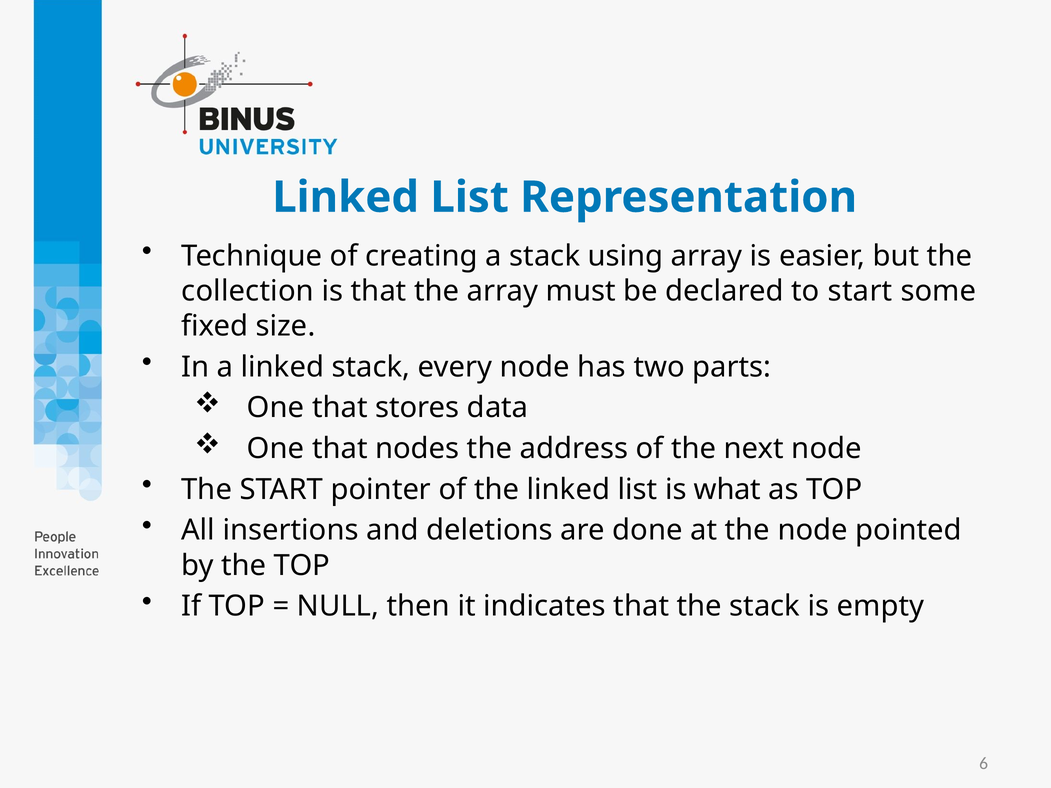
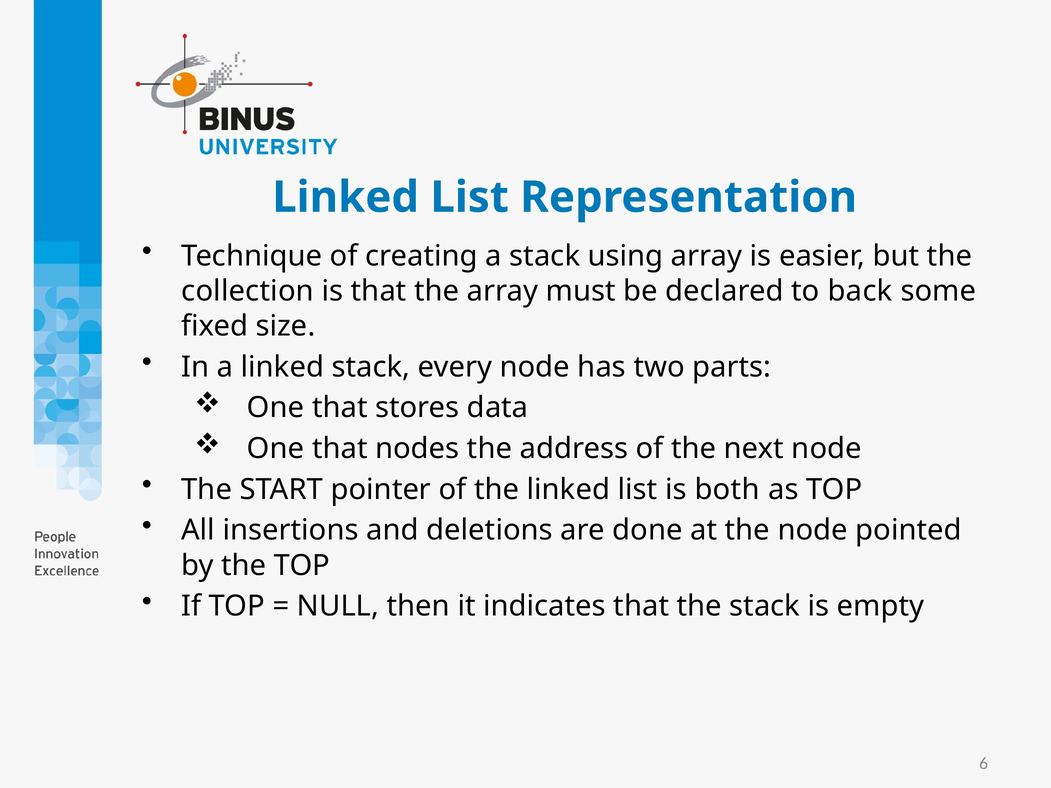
to start: start -> back
what: what -> both
